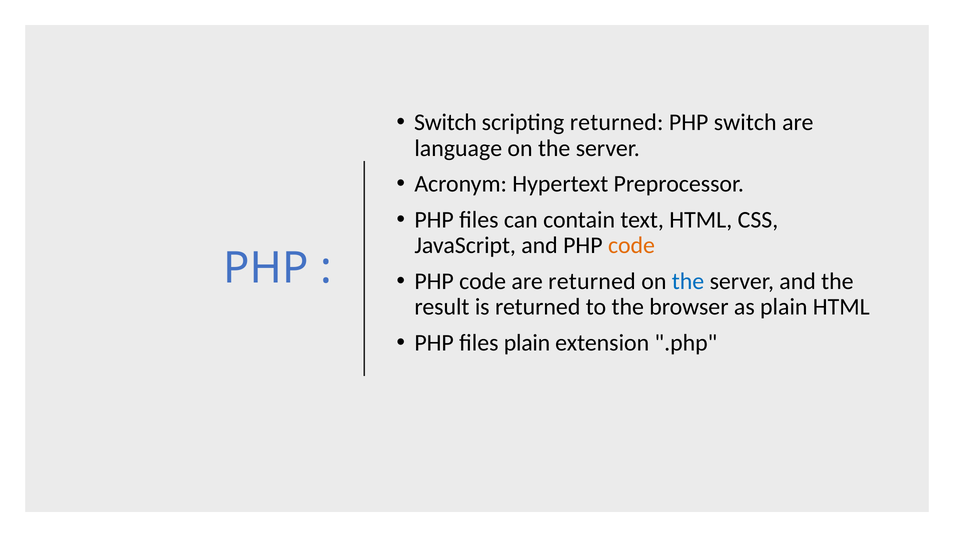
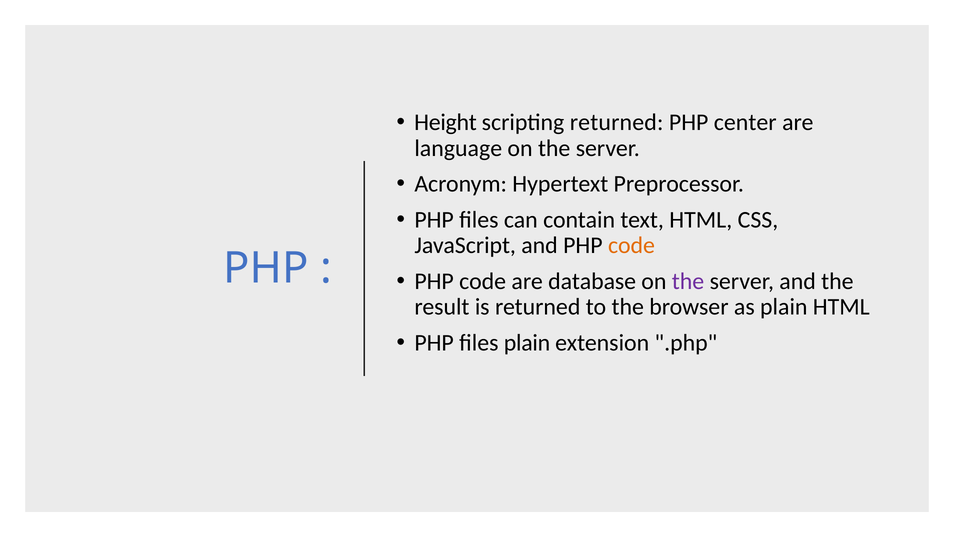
Switch at (445, 122): Switch -> Height
PHP switch: switch -> center
are returned: returned -> database
the at (688, 281) colour: blue -> purple
